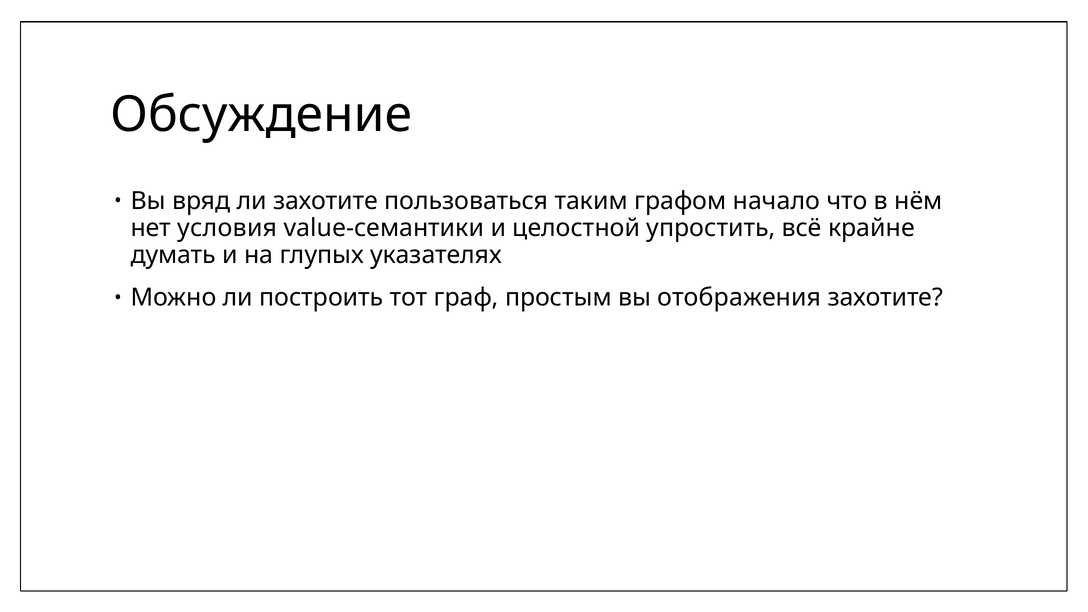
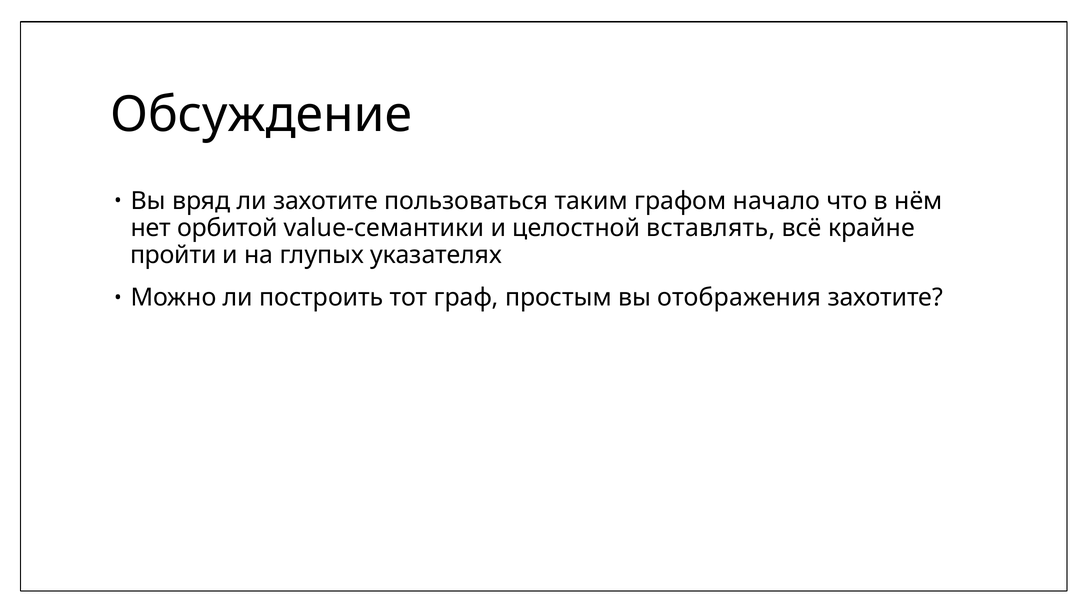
условия: условия -> орбитой
упростить: упростить -> вставлять
думать: думать -> пройти
